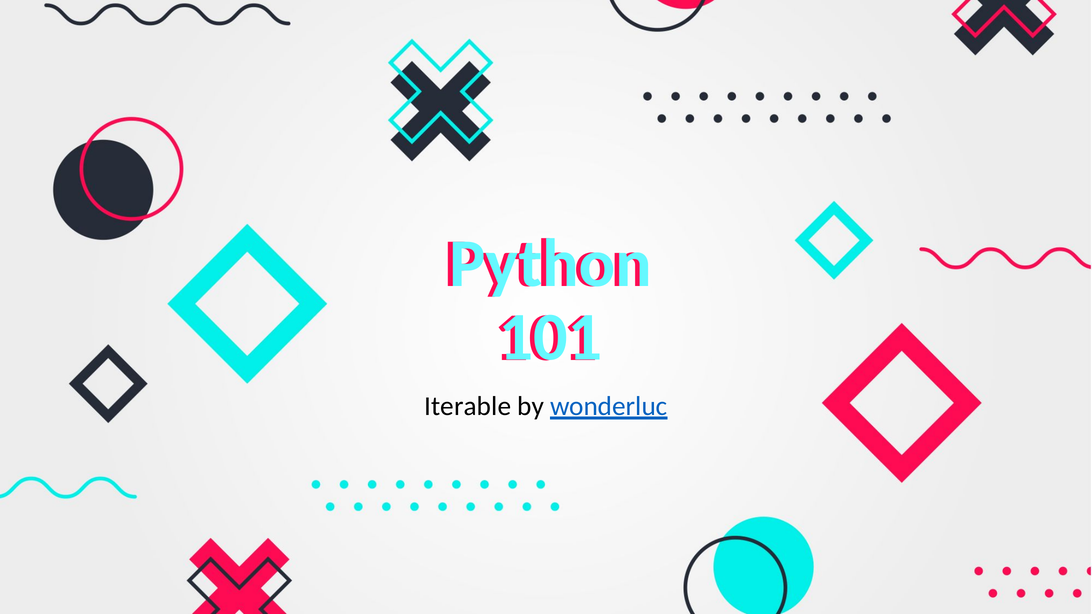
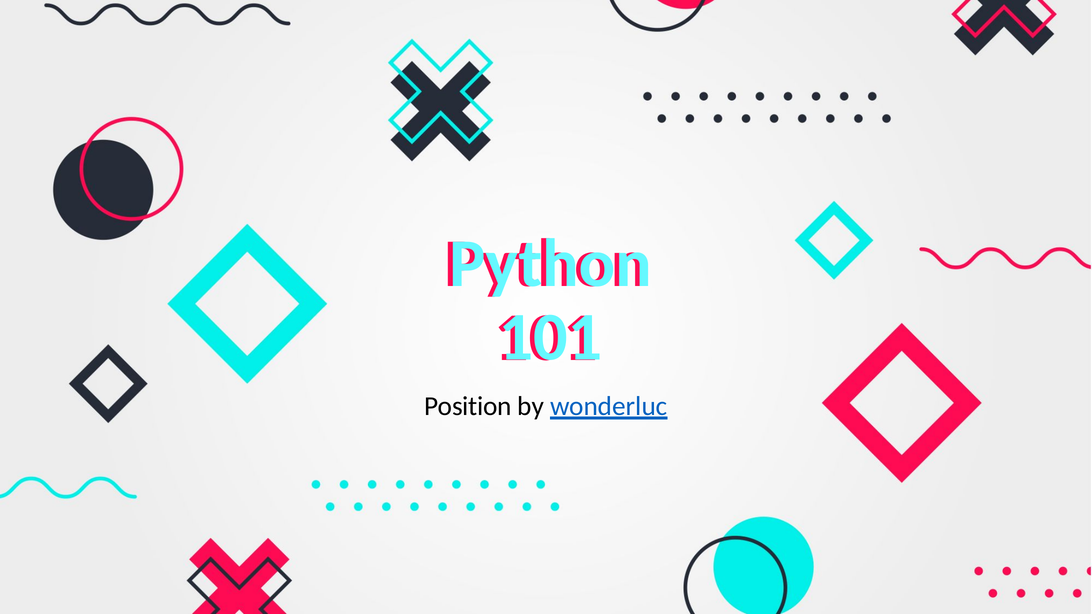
Iterable: Iterable -> Position
